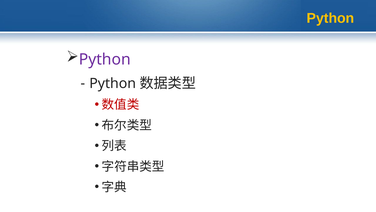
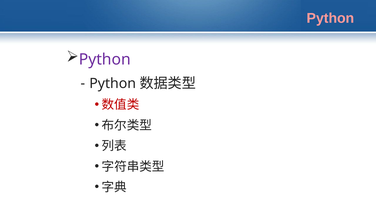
Python at (330, 18) colour: yellow -> pink
